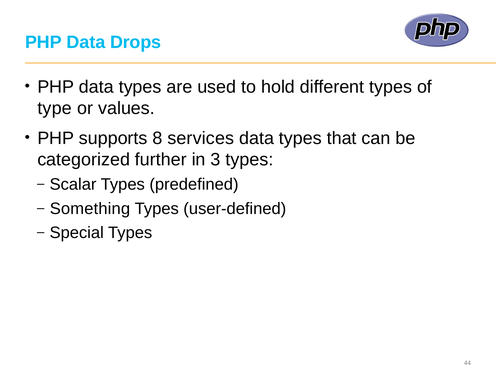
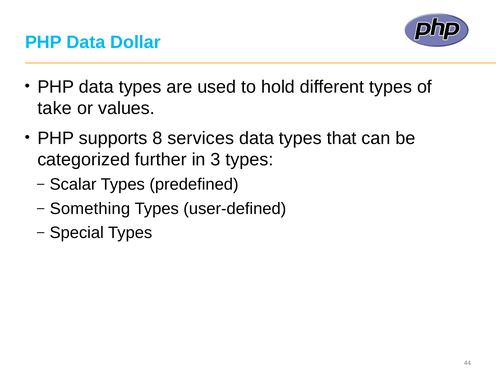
Drops: Drops -> Dollar
type: type -> take
